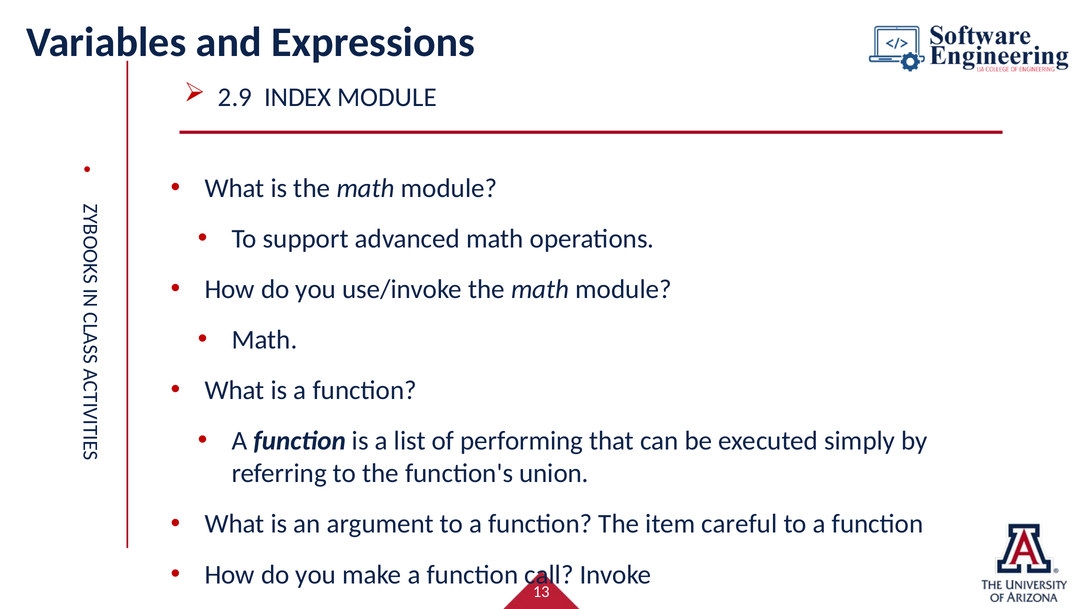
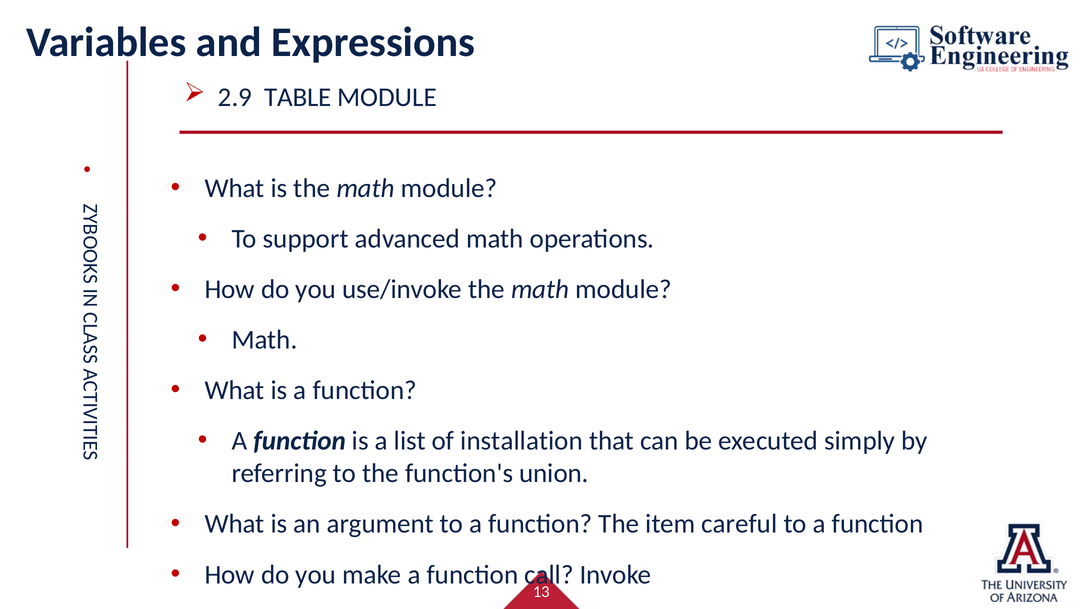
INDEX: INDEX -> TABLE
performing: performing -> installation
